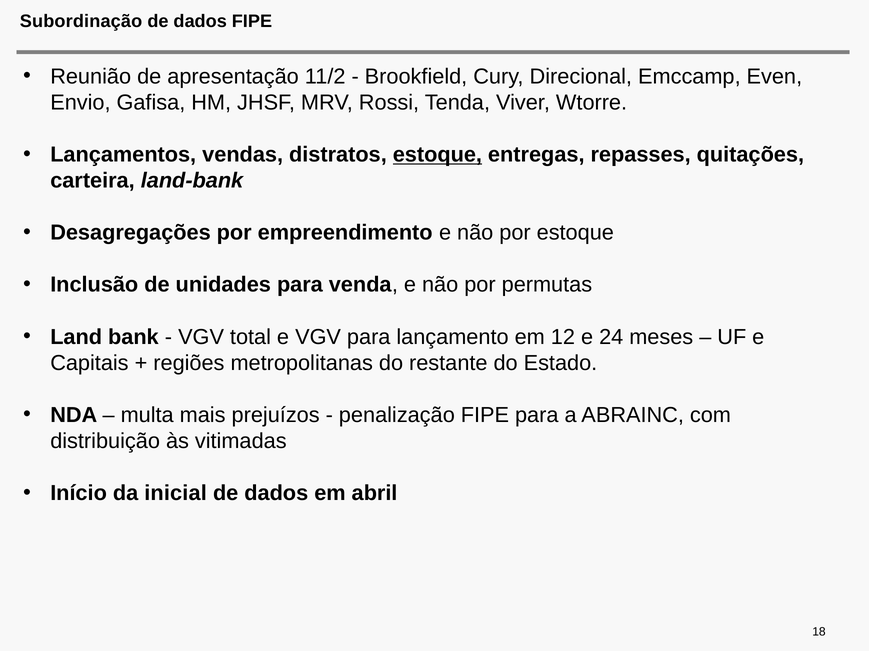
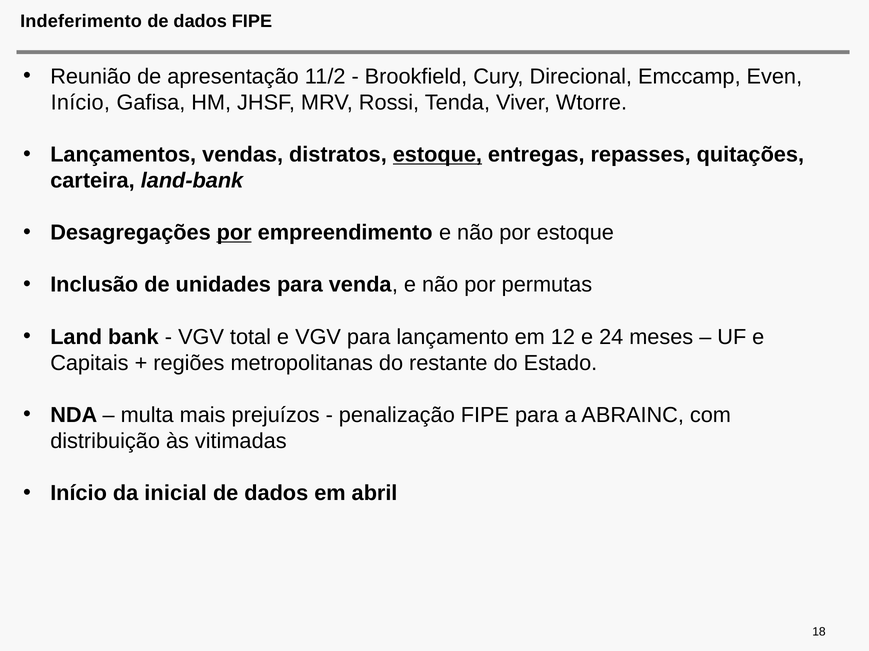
Subordinação: Subordinação -> Indeferimento
Envio at (80, 103): Envio -> Início
por at (234, 233) underline: none -> present
